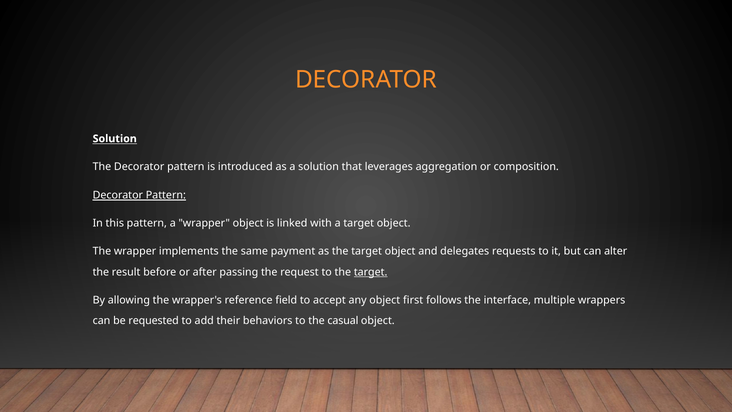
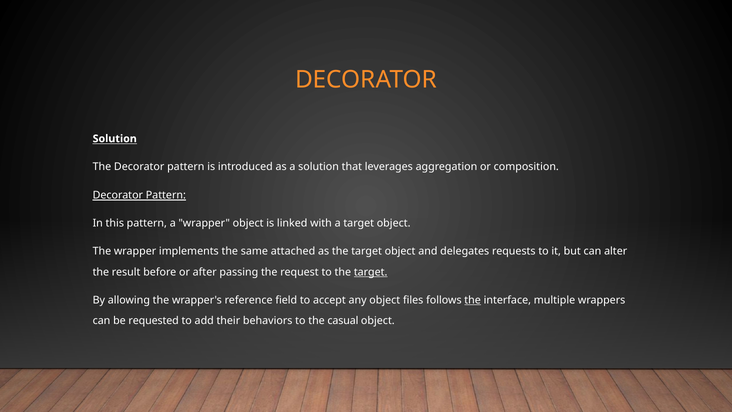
payment: payment -> attached
first: first -> files
the at (473, 300) underline: none -> present
